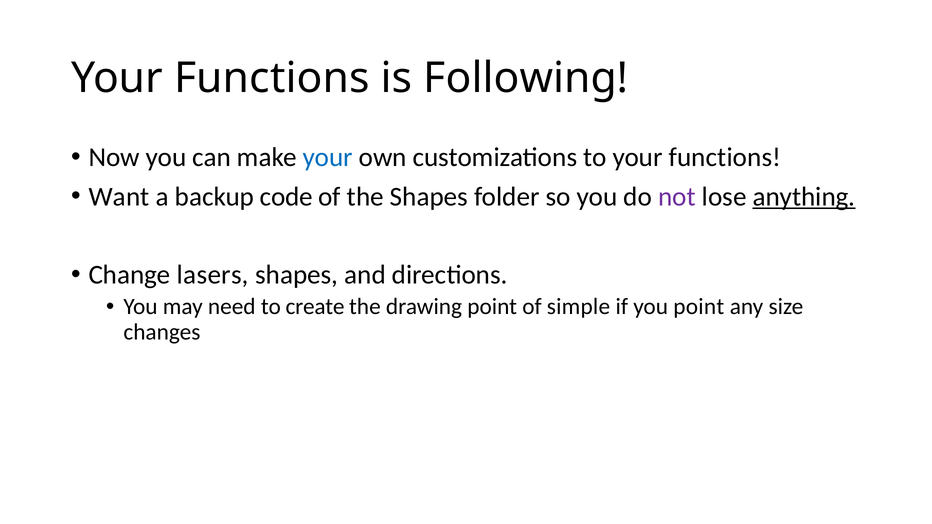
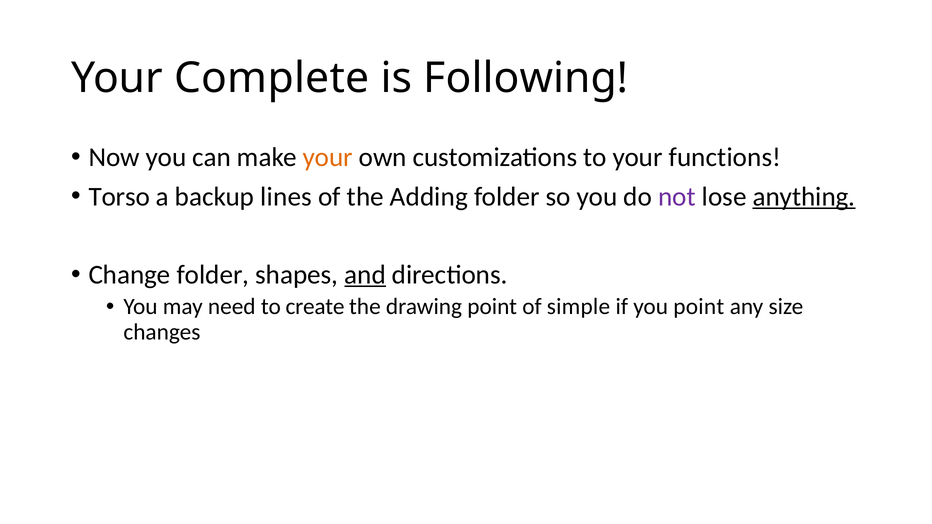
Functions at (272, 78): Functions -> Complete
your at (328, 158) colour: blue -> orange
Want: Want -> Torso
code: code -> lines
the Shapes: Shapes -> Adding
Change lasers: lasers -> folder
and underline: none -> present
